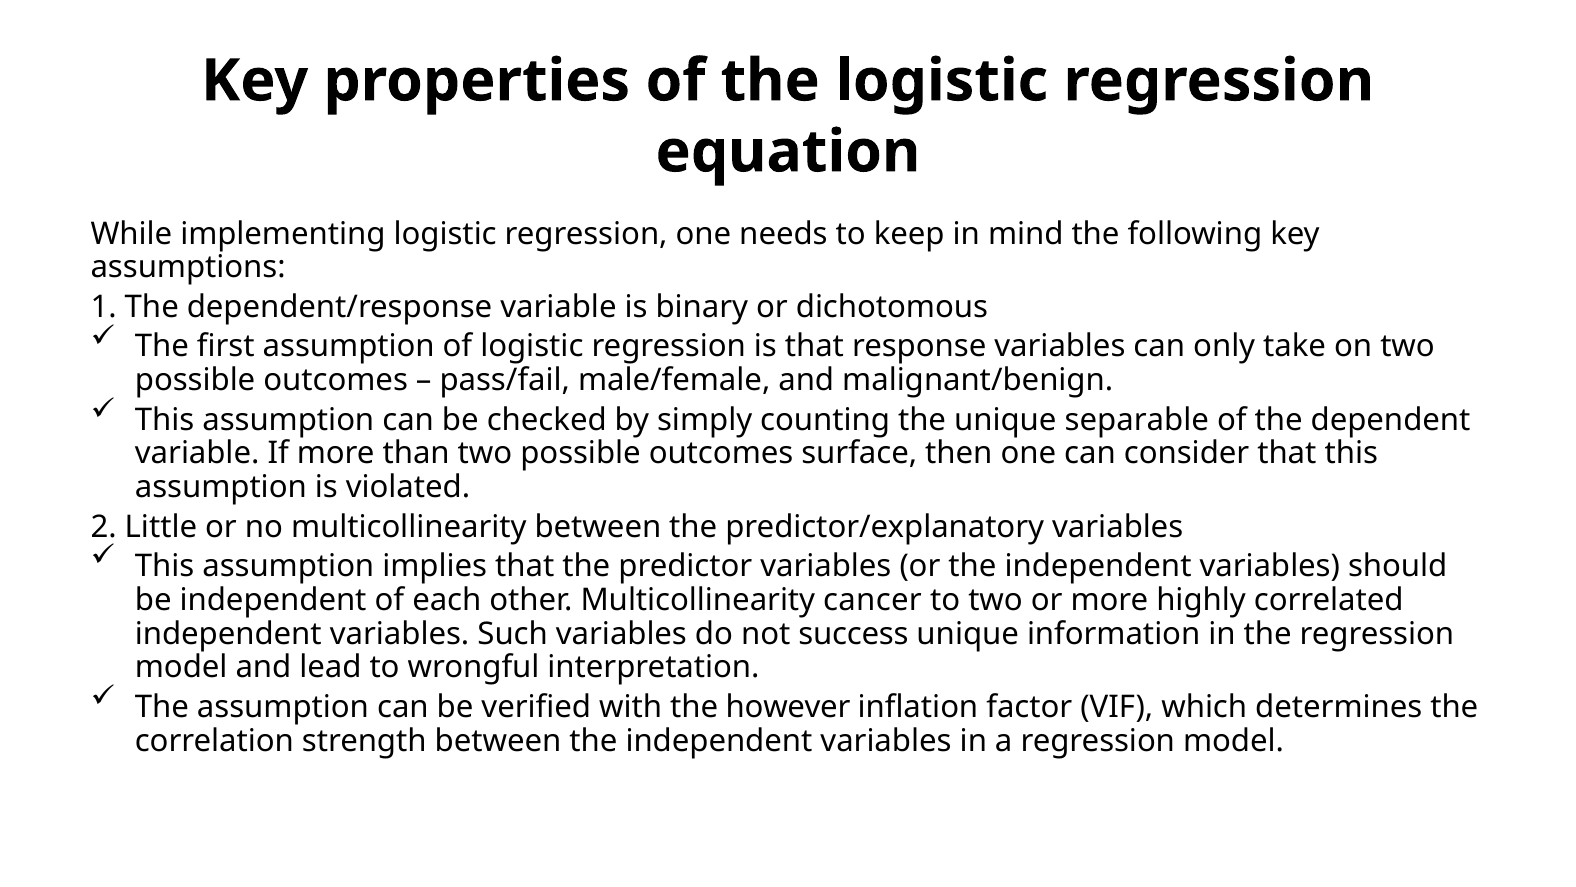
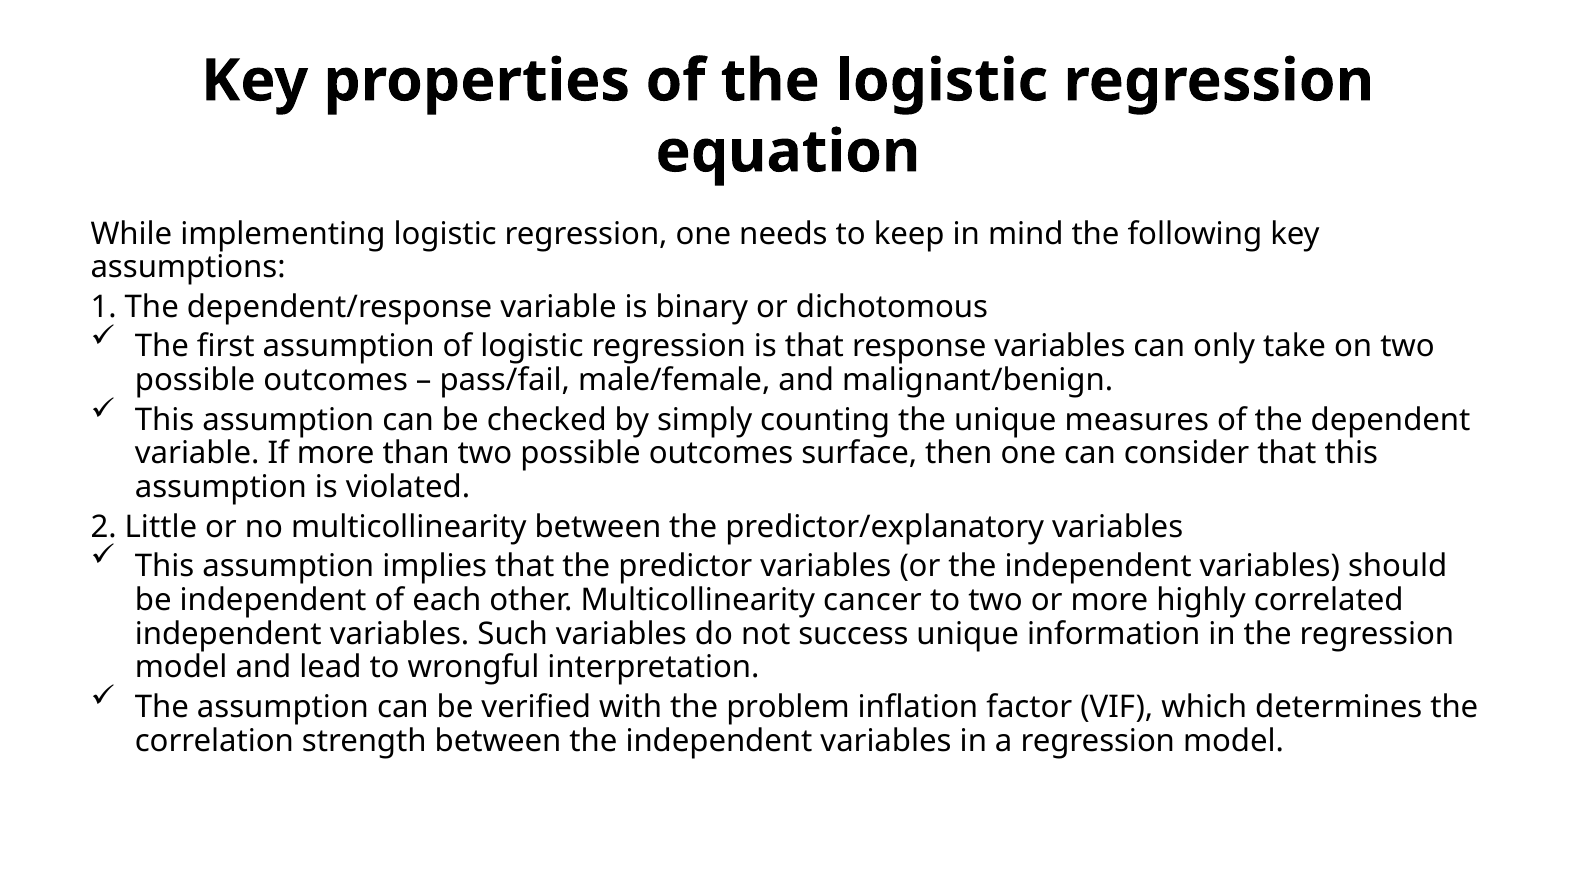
separable: separable -> measures
however: however -> problem
